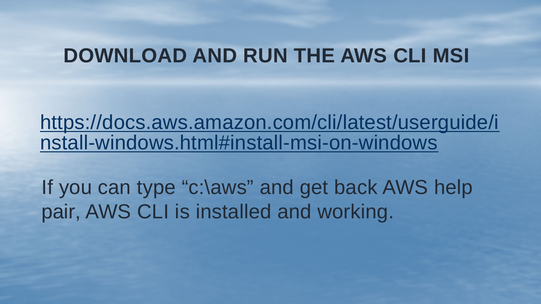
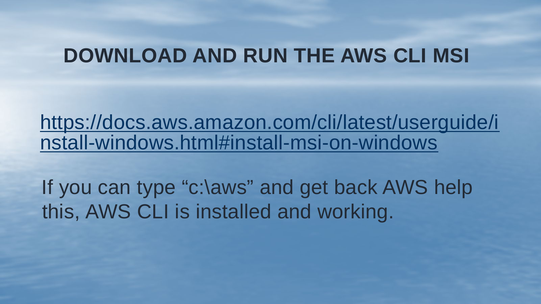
pair: pair -> this
